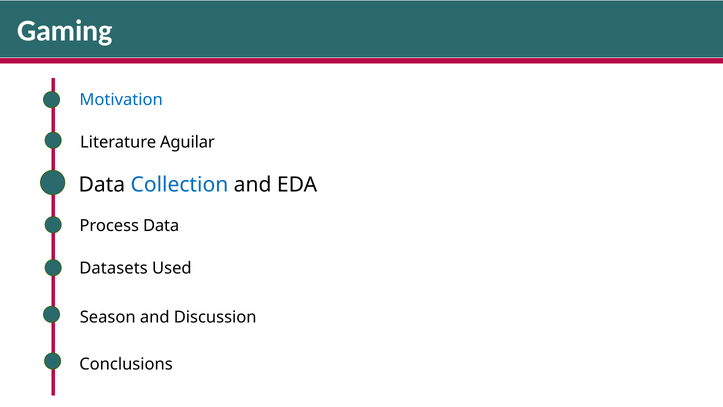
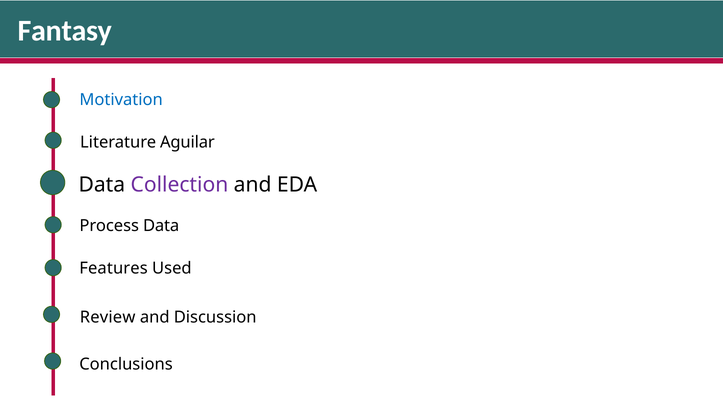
Gaming: Gaming -> Fantasy
Collection colour: blue -> purple
Datasets: Datasets -> Features
Season: Season -> Review
